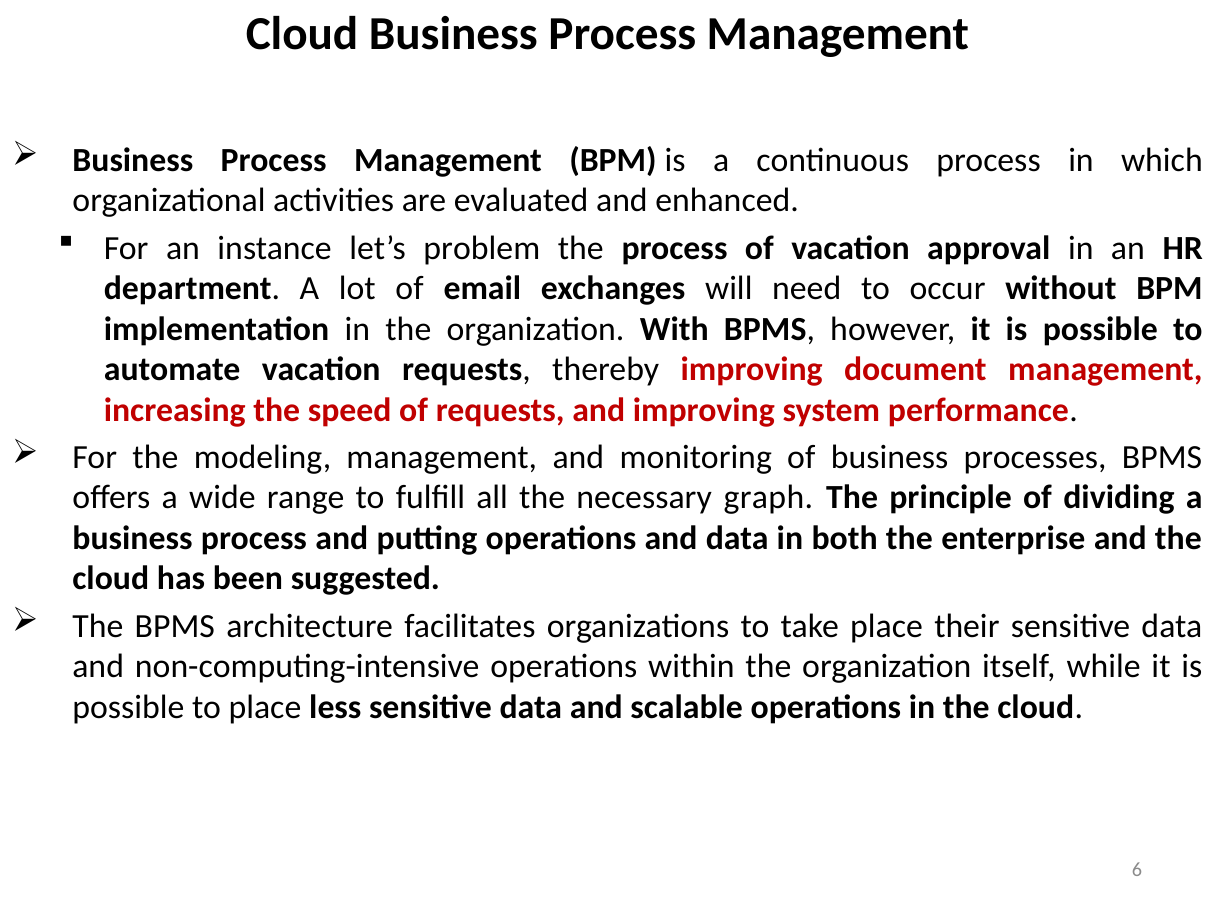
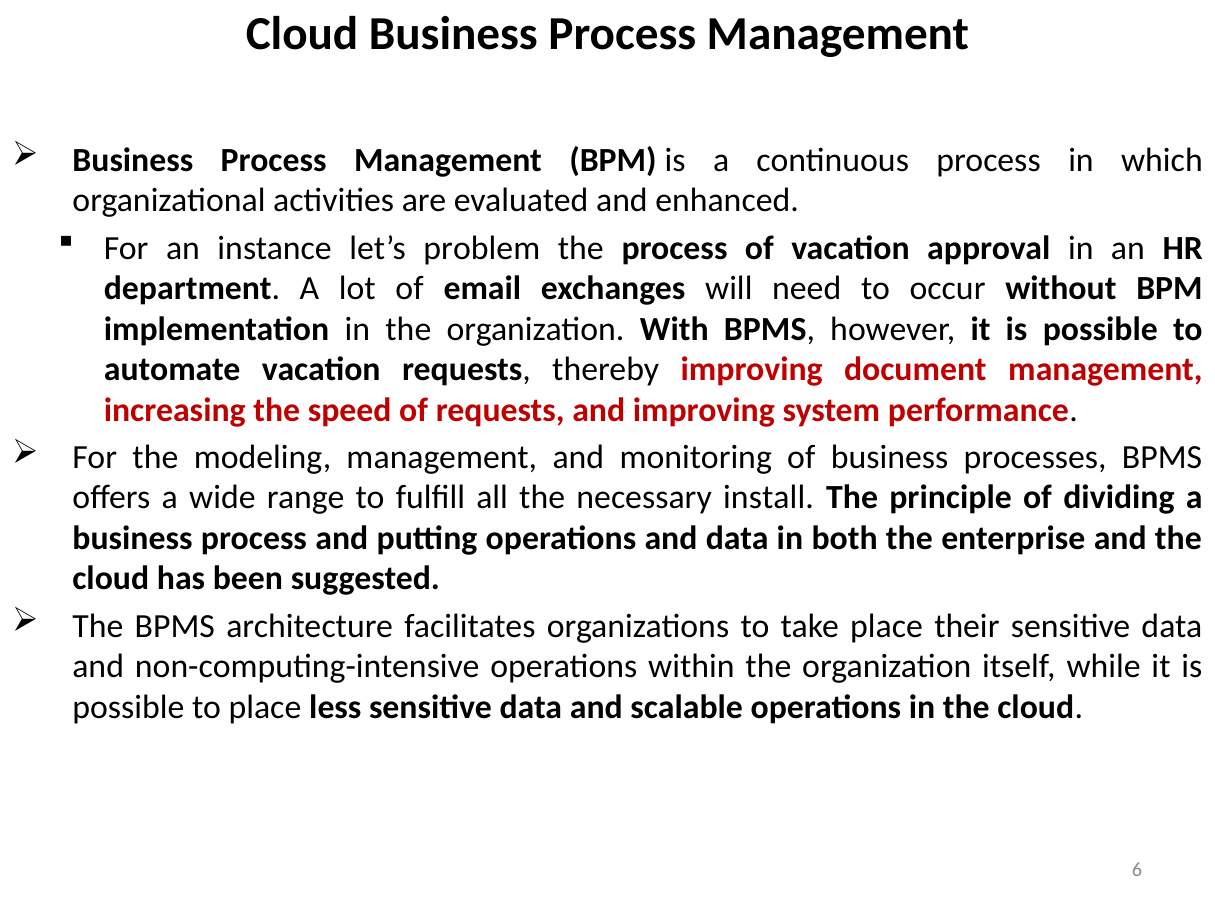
graph: graph -> install
